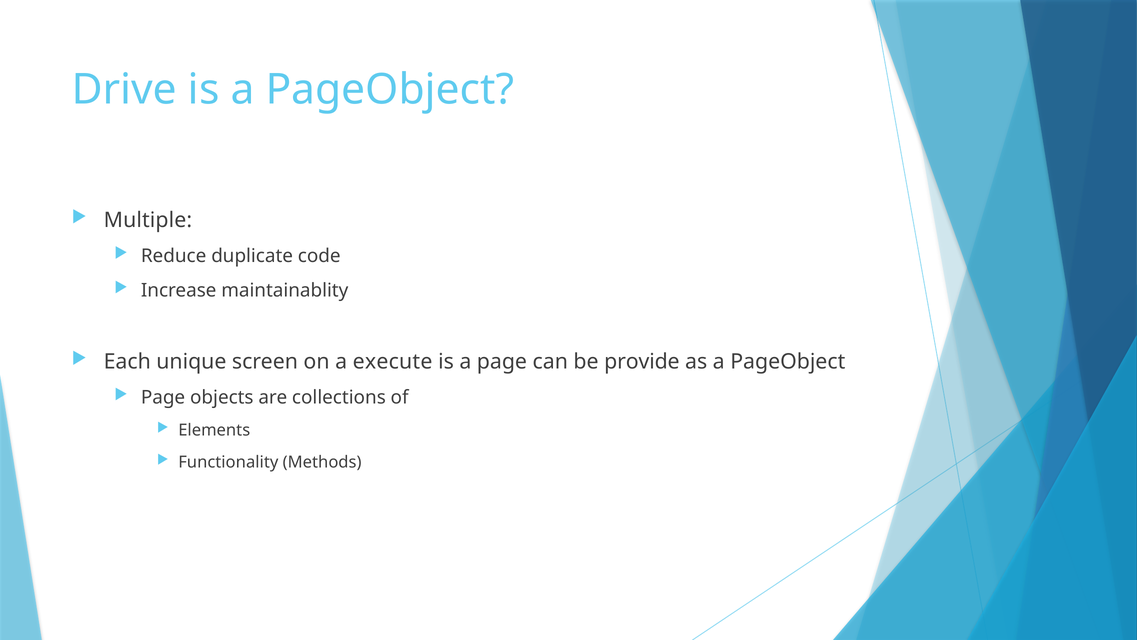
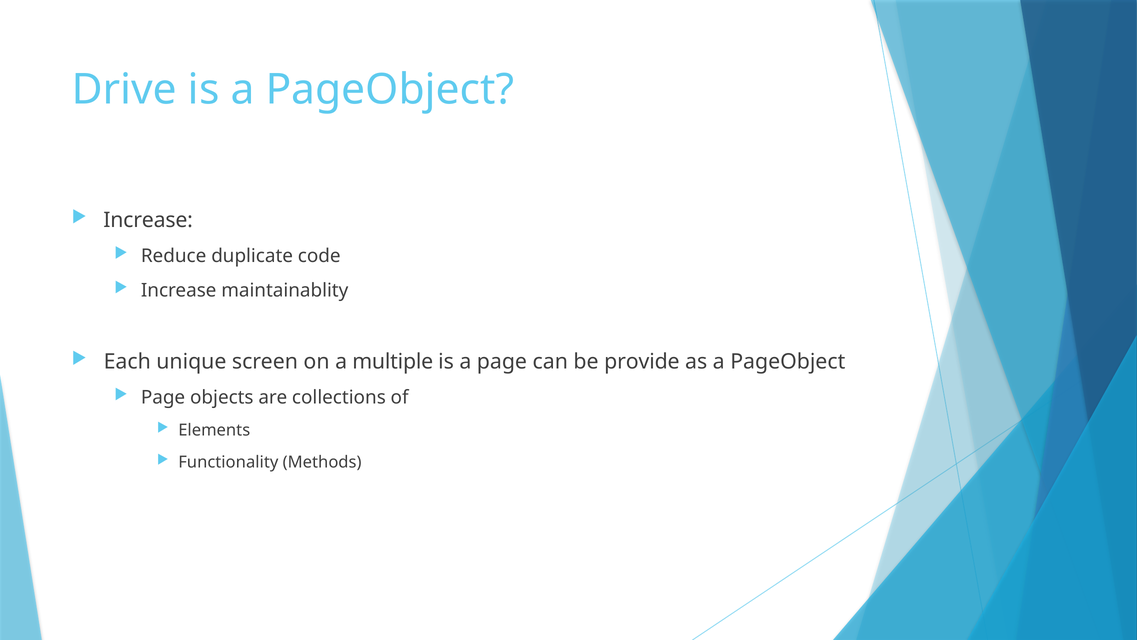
Multiple at (148, 220): Multiple -> Increase
execute: execute -> multiple
